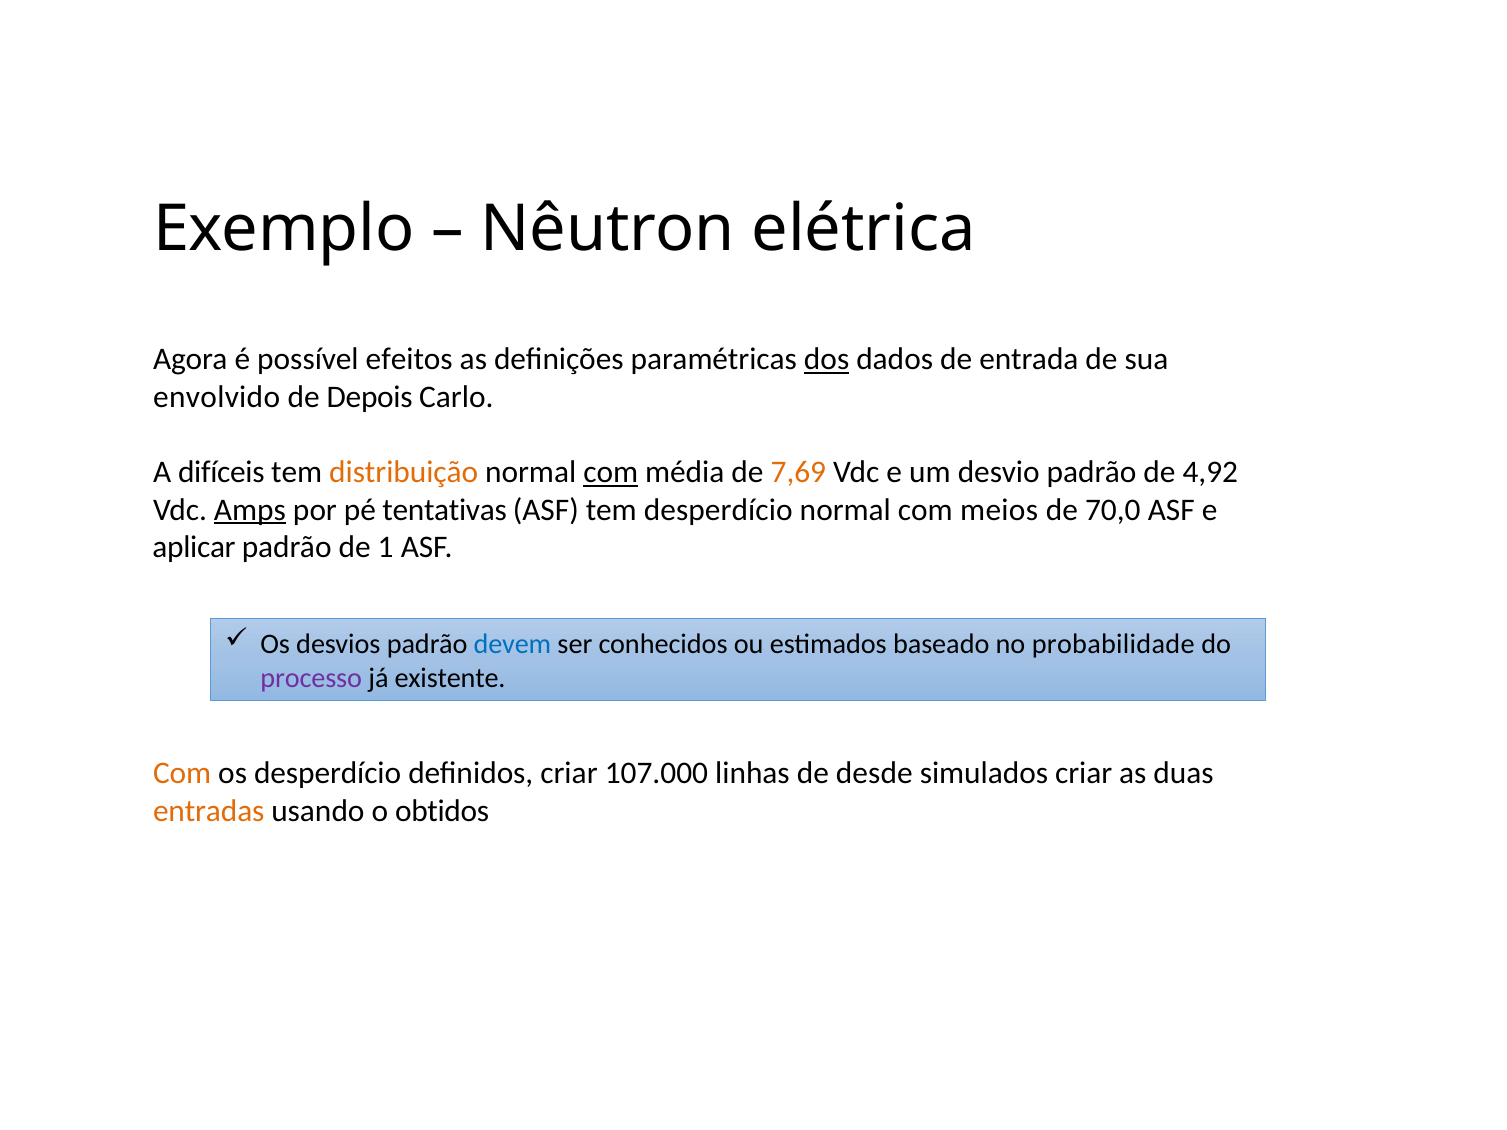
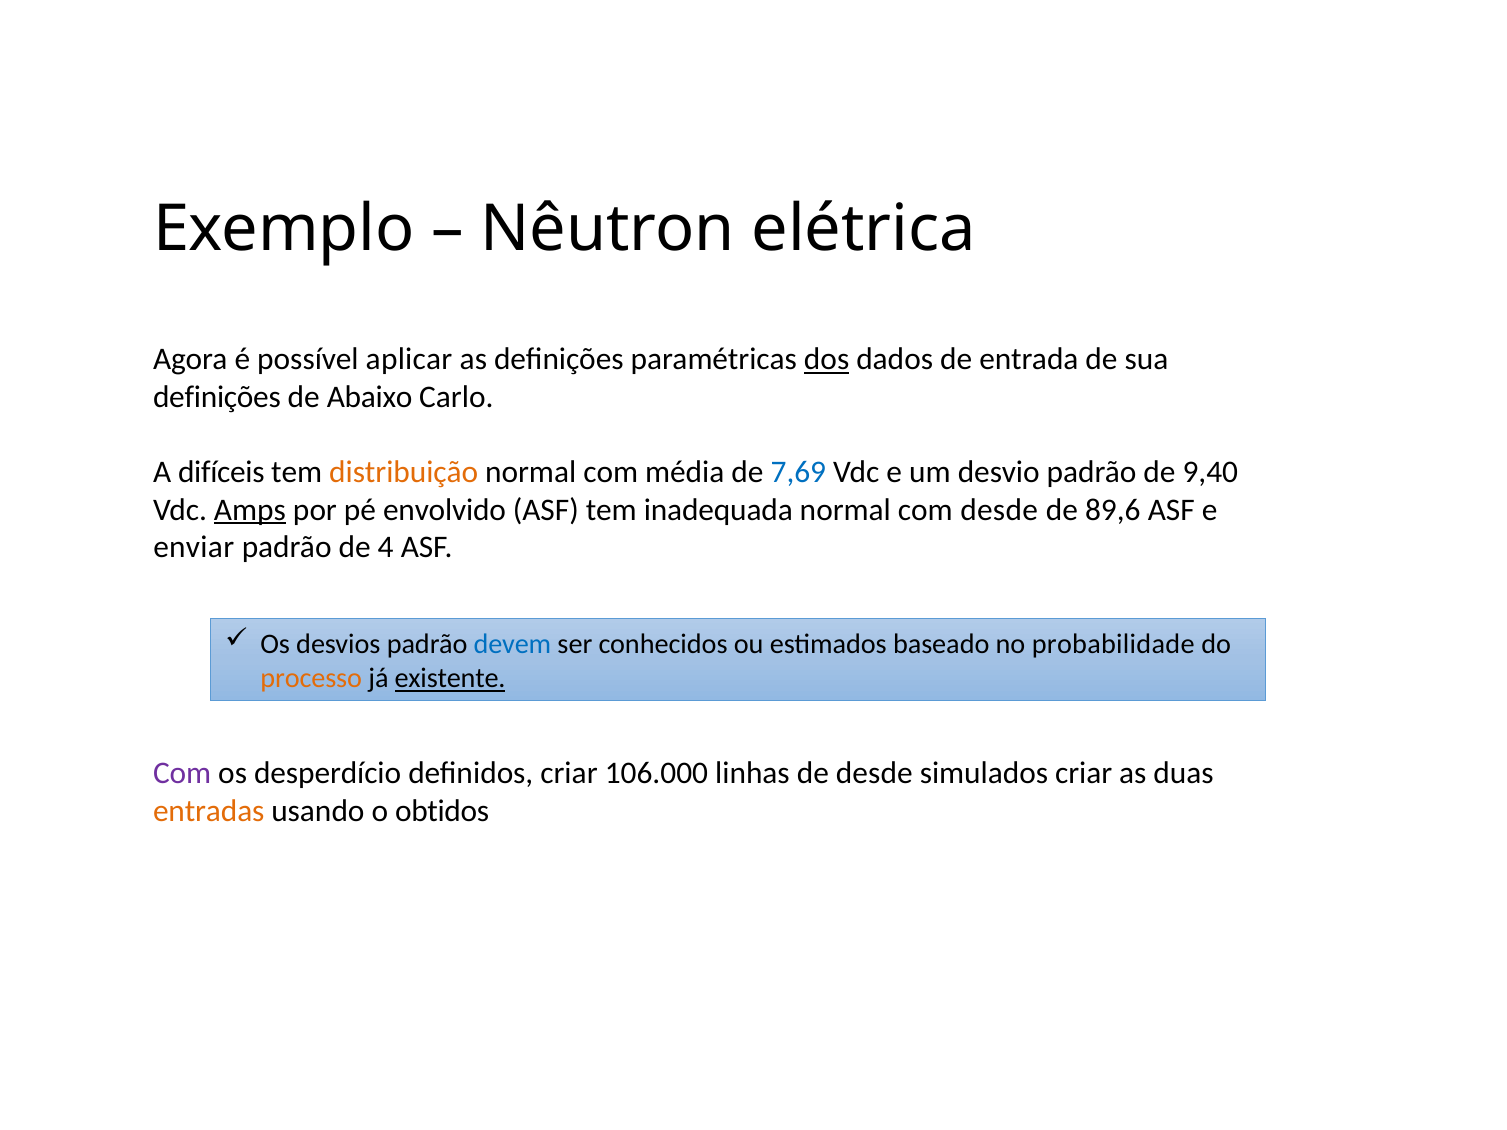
efeitos: efeitos -> aplicar
envolvido at (217, 397): envolvido -> definições
Depois: Depois -> Abaixo
com at (611, 472) underline: present -> none
7,69 colour: orange -> blue
4,92: 4,92 -> 9,40
tentativas: tentativas -> envolvido
tem desperdício: desperdício -> inadequada
com meios: meios -> desde
70,0: 70,0 -> 89,6
aplicar: aplicar -> enviar
1: 1 -> 4
processo colour: purple -> orange
existente underline: none -> present
Com at (182, 774) colour: orange -> purple
107.000: 107.000 -> 106.000
